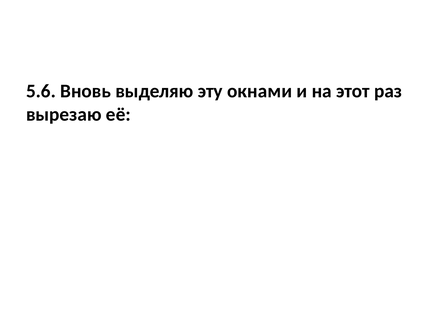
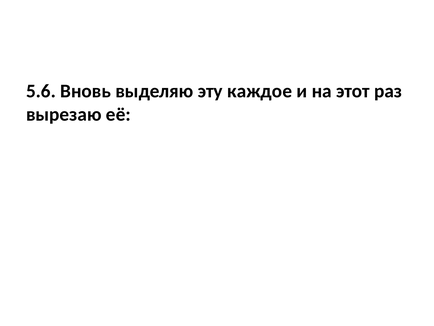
окнами: окнами -> каждое
